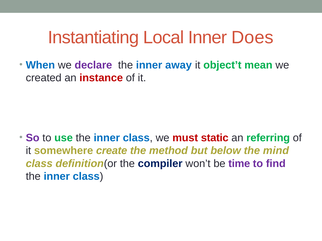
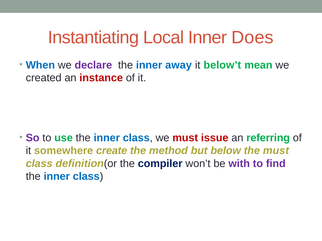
object’t: object’t -> below’t
static: static -> issue
the mind: mind -> must
time: time -> with
